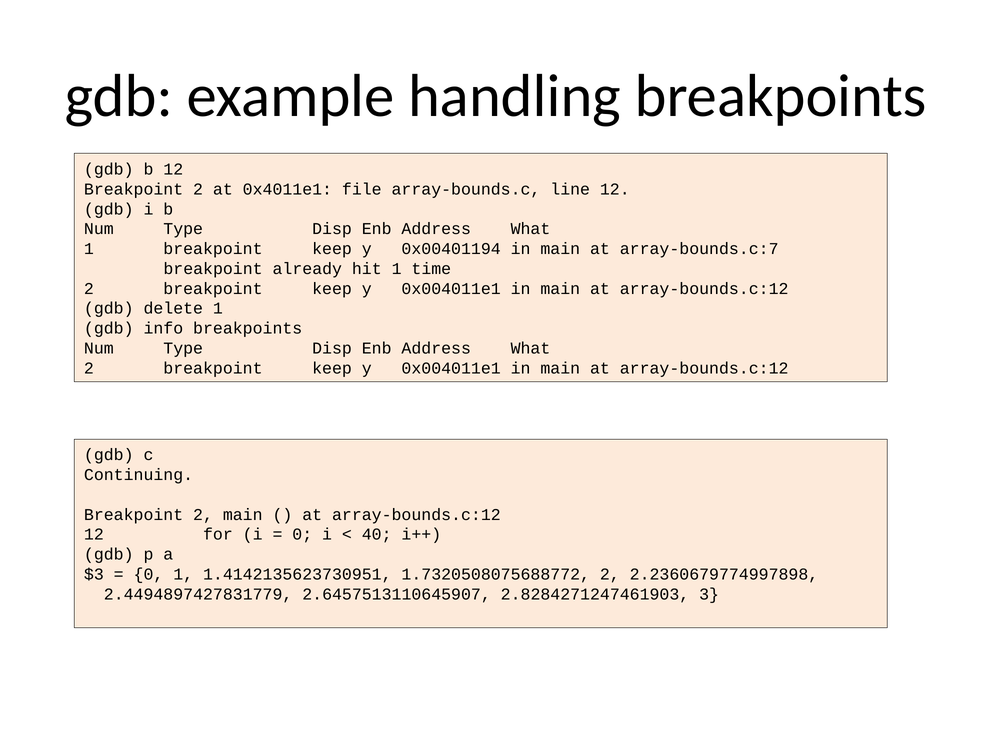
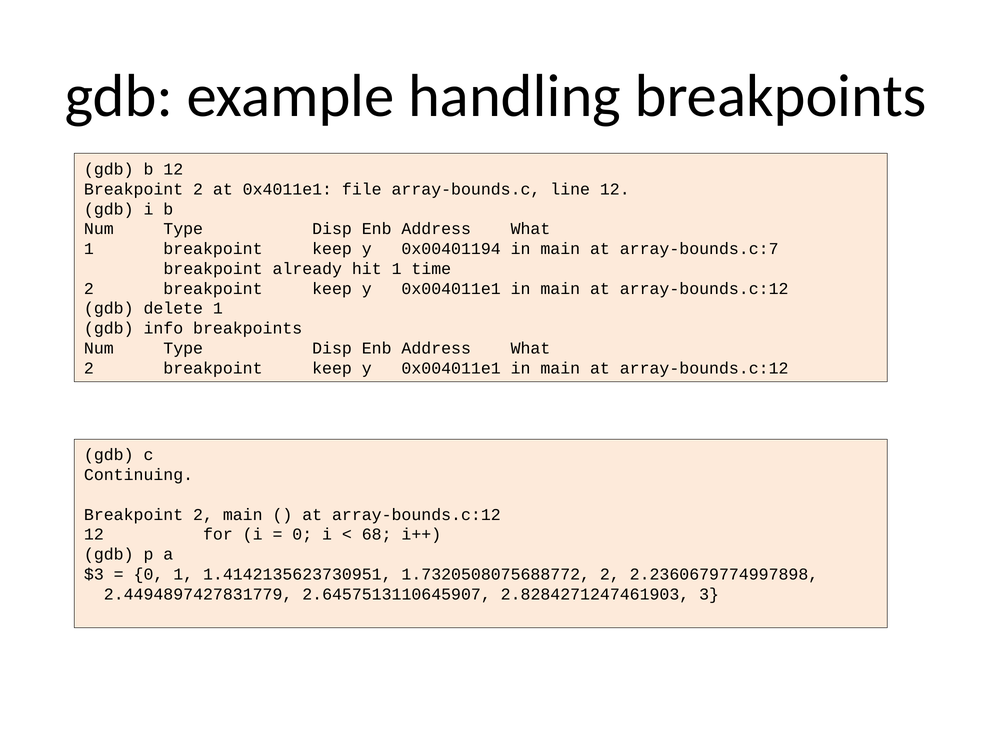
40: 40 -> 68
